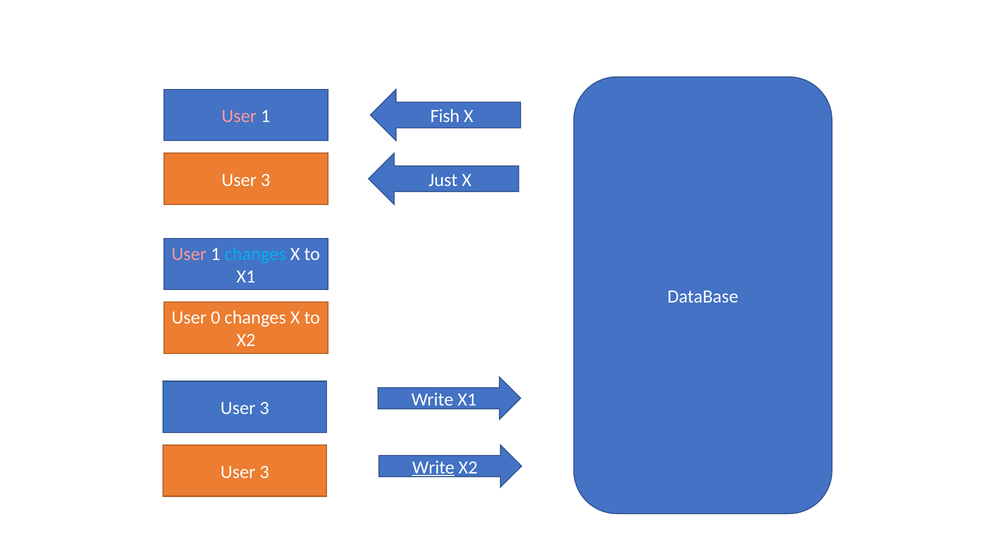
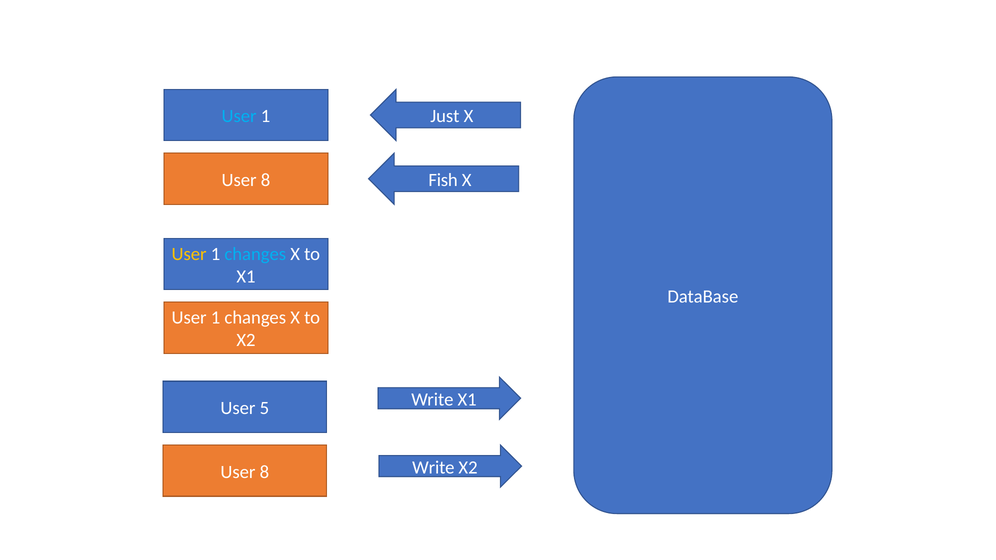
User at (239, 116) colour: pink -> light blue
Fish: Fish -> Just
3 at (266, 180): 3 -> 8
Just: Just -> Fish
User at (189, 254) colour: pink -> yellow
0 at (216, 318): 0 -> 1
3 at (264, 408): 3 -> 5
Write at (433, 468) underline: present -> none
3 at (264, 472): 3 -> 8
